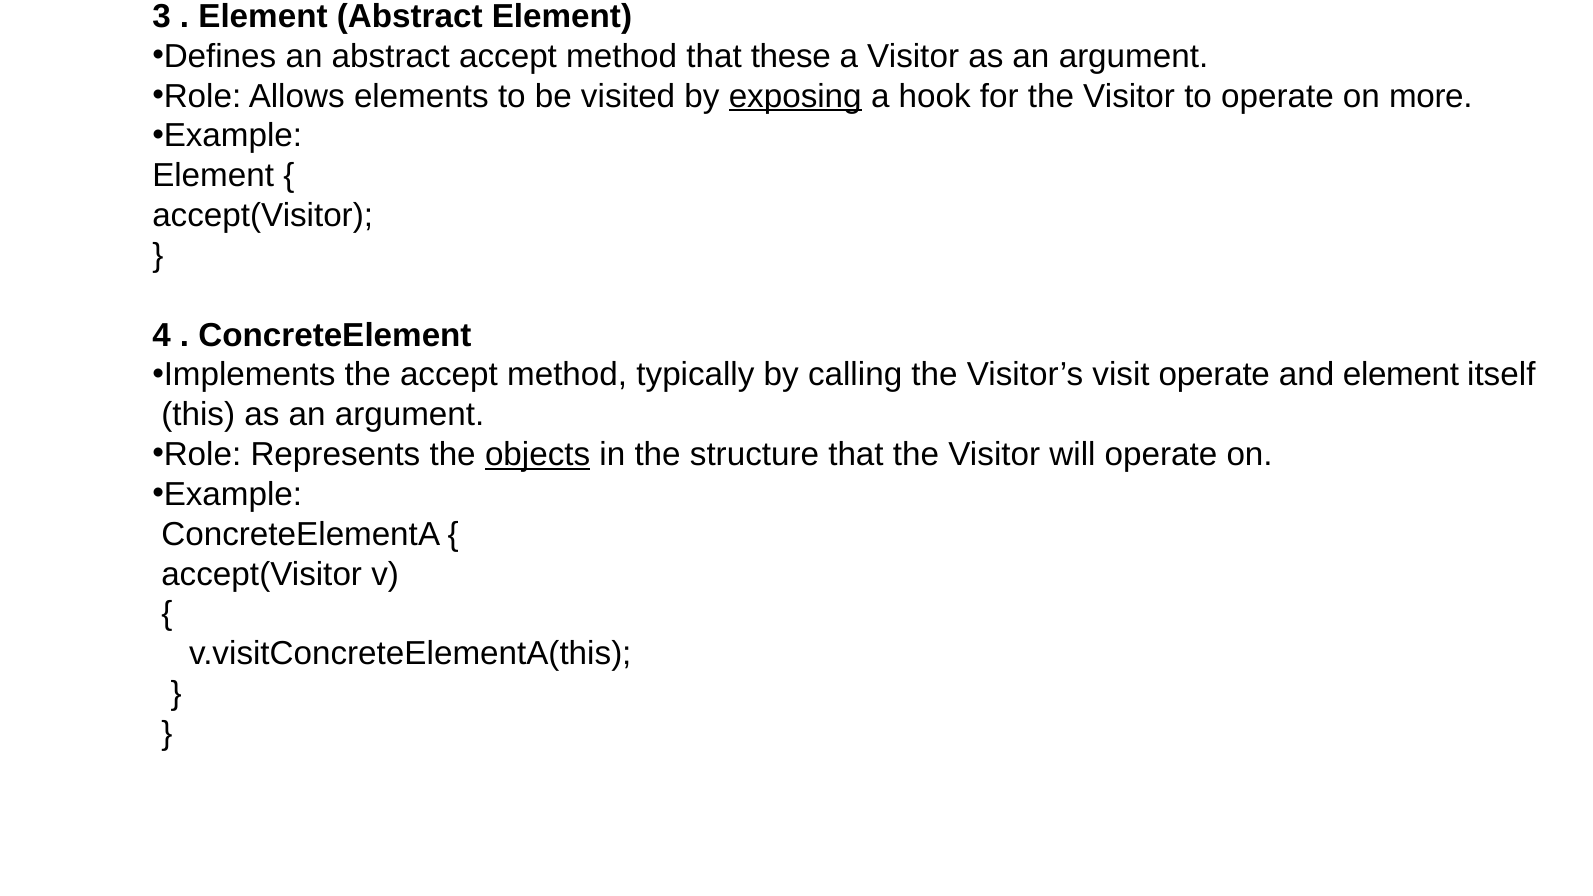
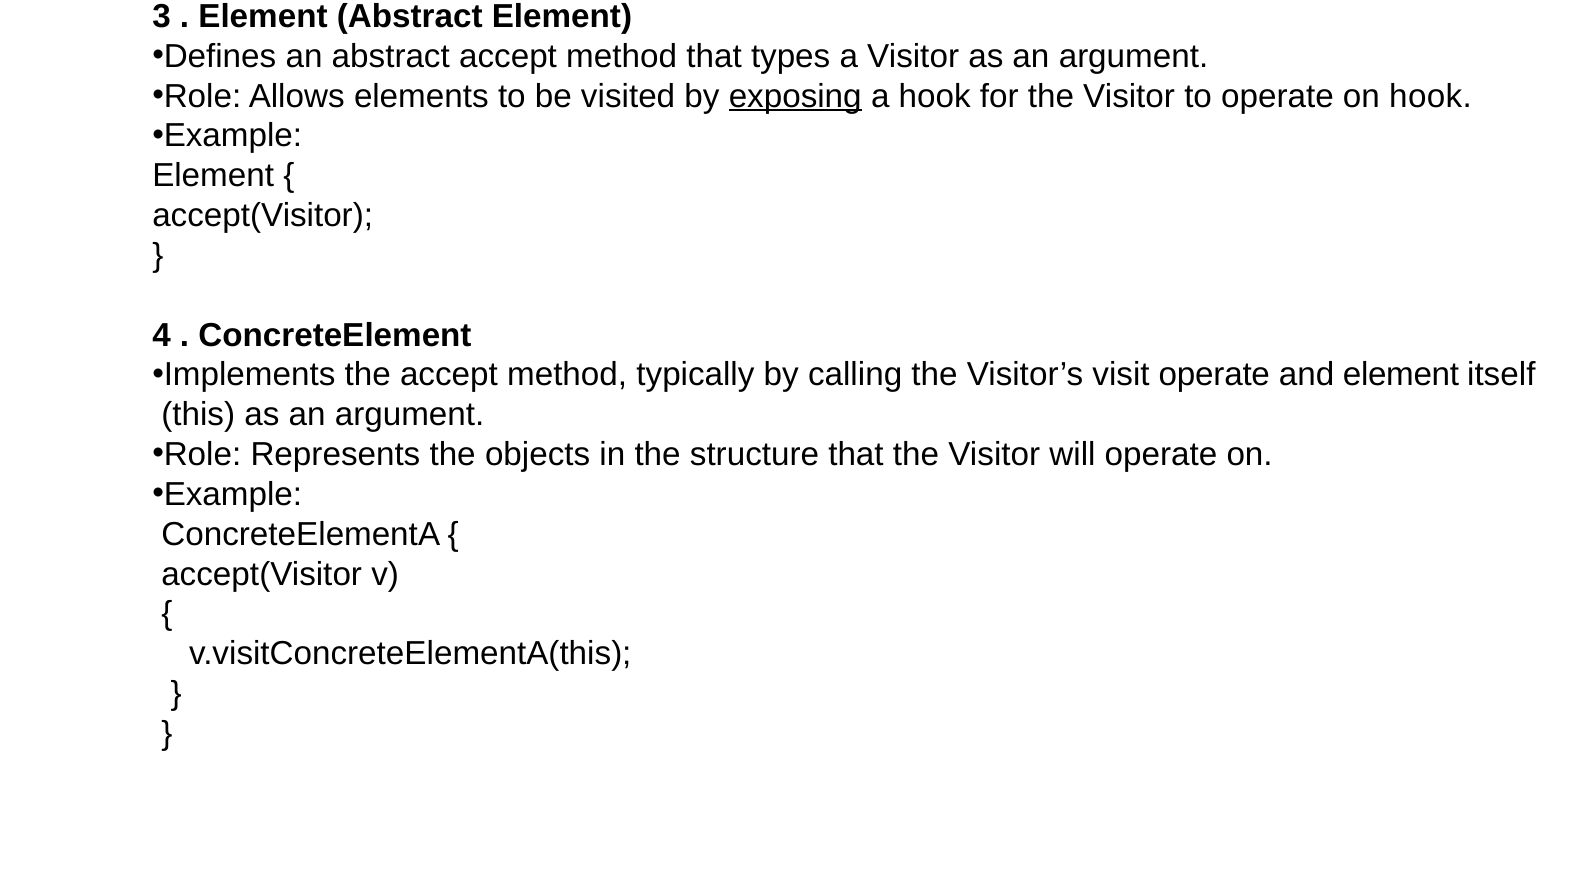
these: these -> types
on more: more -> hook
objects underline: present -> none
